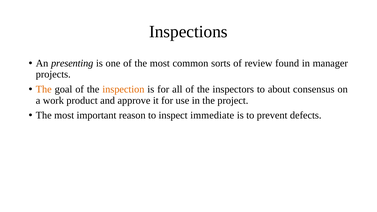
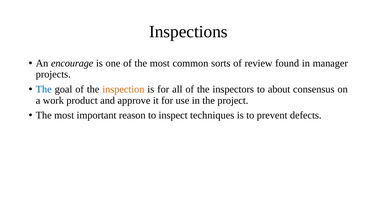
presenting: presenting -> encourage
The at (44, 89) colour: orange -> blue
immediate: immediate -> techniques
